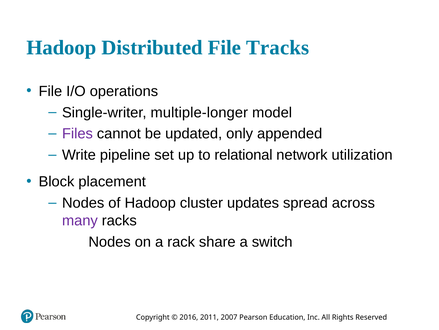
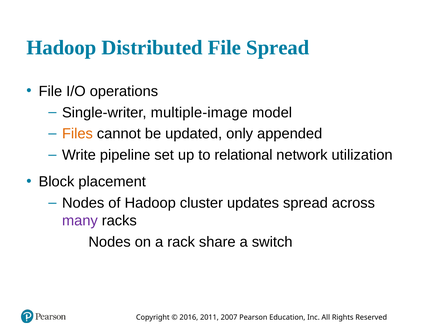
File Tracks: Tracks -> Spread
multiple-longer: multiple-longer -> multiple-image
Files colour: purple -> orange
